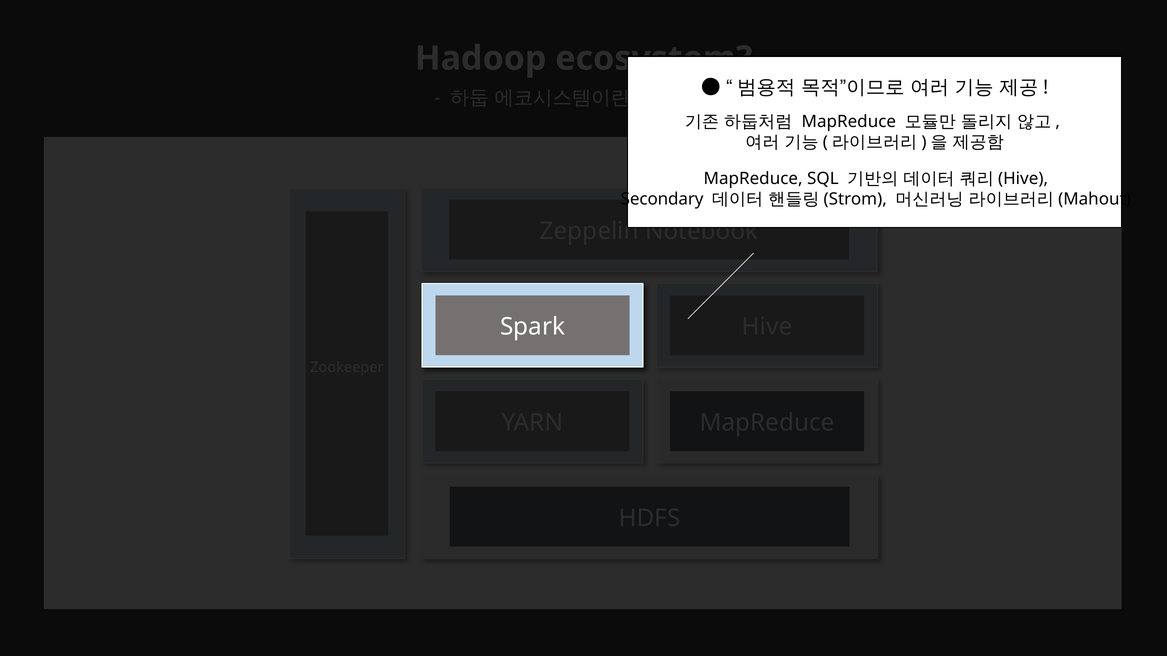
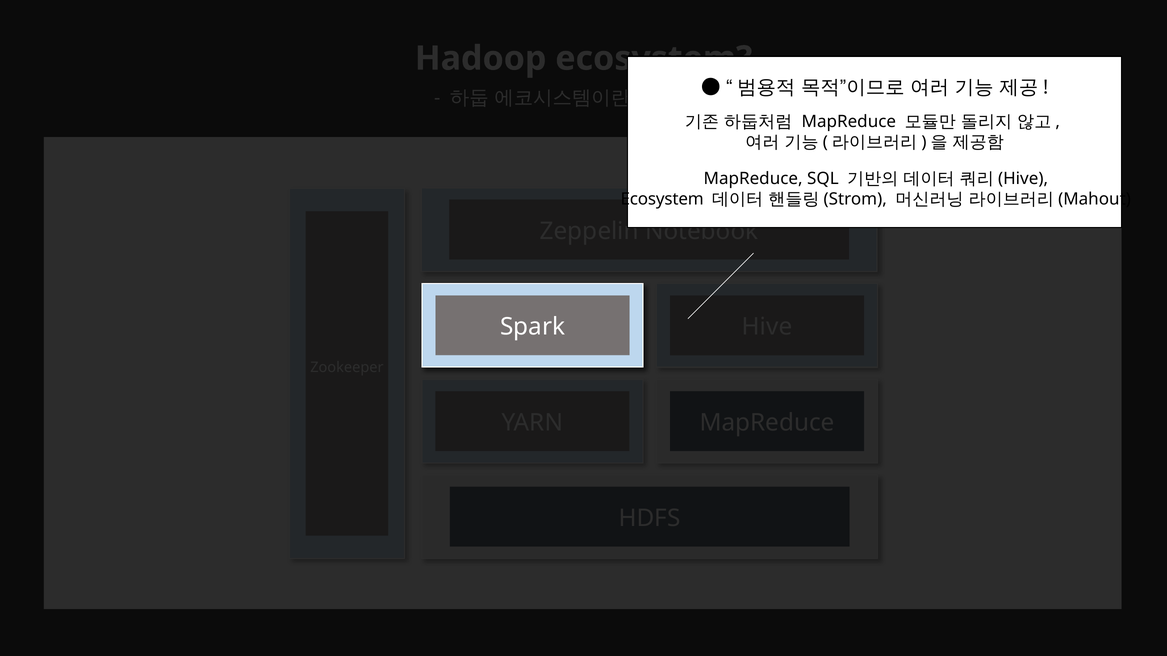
Secondary at (662, 199): Secondary -> Ecosystem
